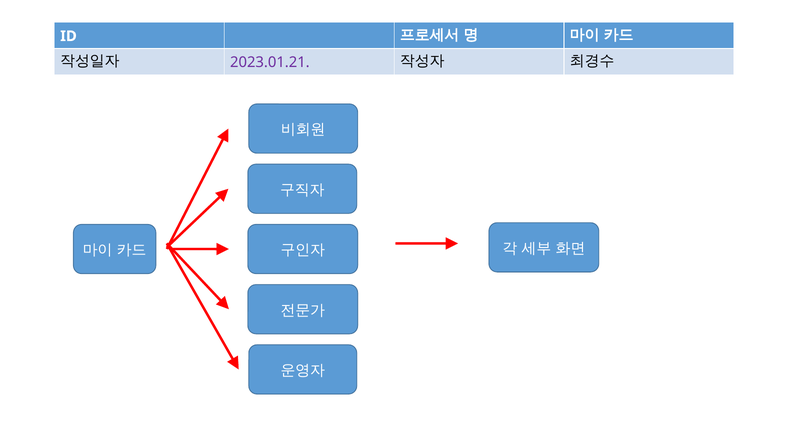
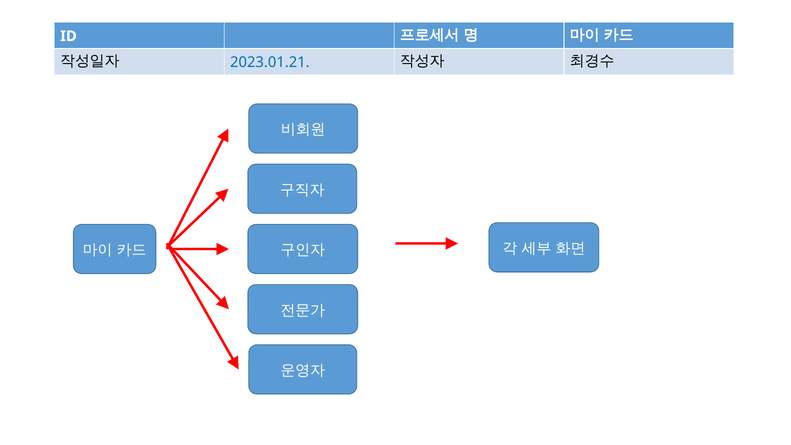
2023.01.21 colour: purple -> blue
